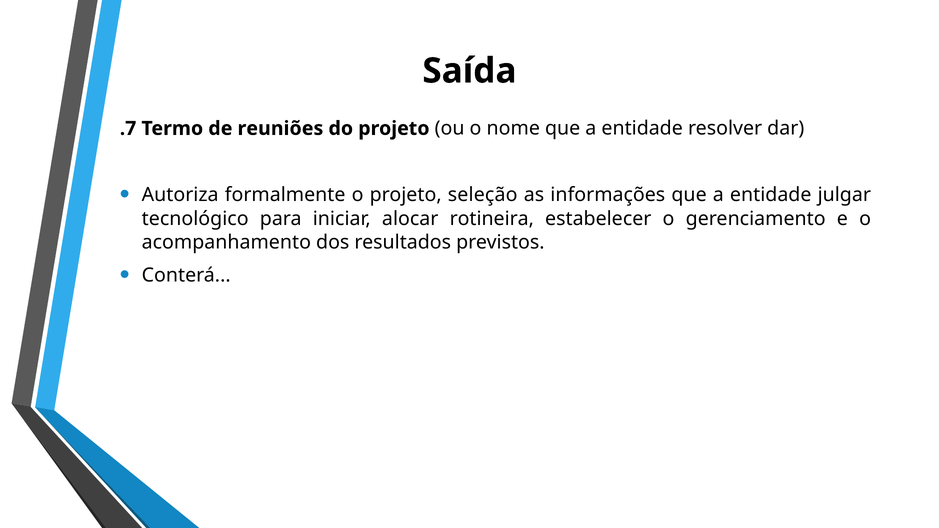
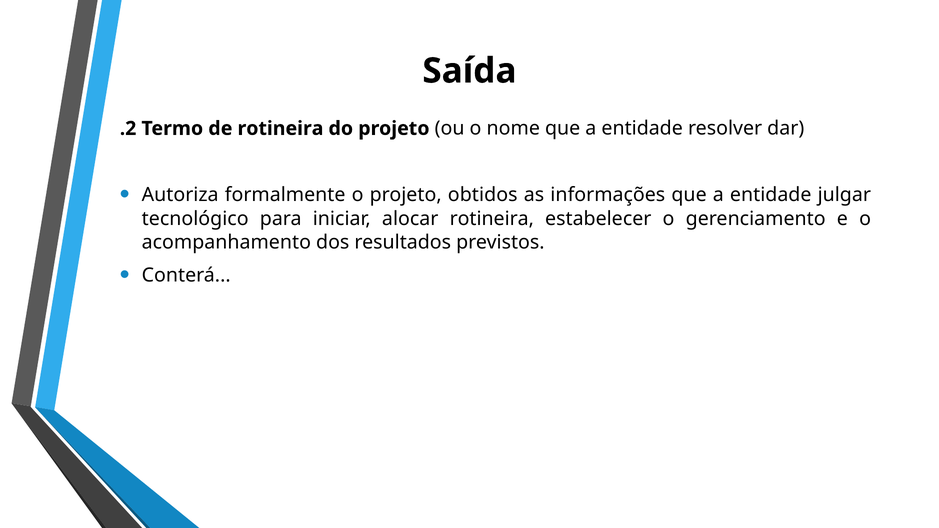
.7: .7 -> .2
de reuniões: reuniões -> rotineira
seleção: seleção -> obtidos
